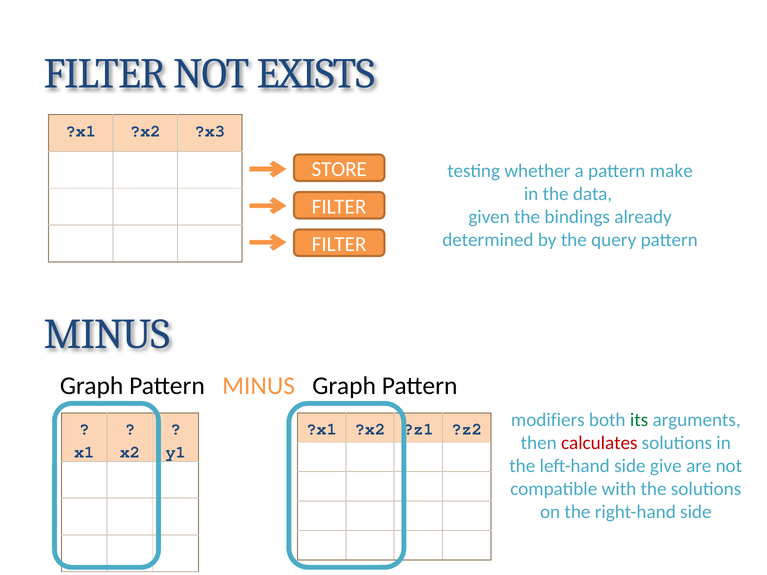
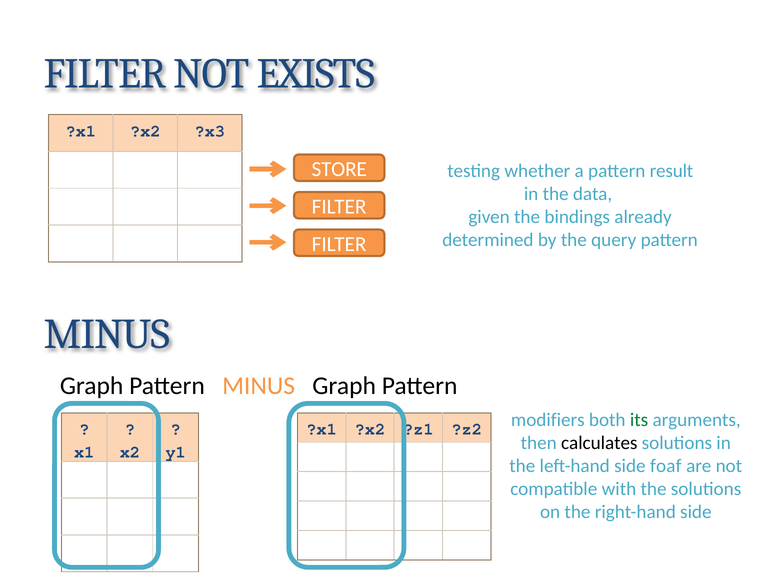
make: make -> result
calculates colour: red -> black
give: give -> foaf
